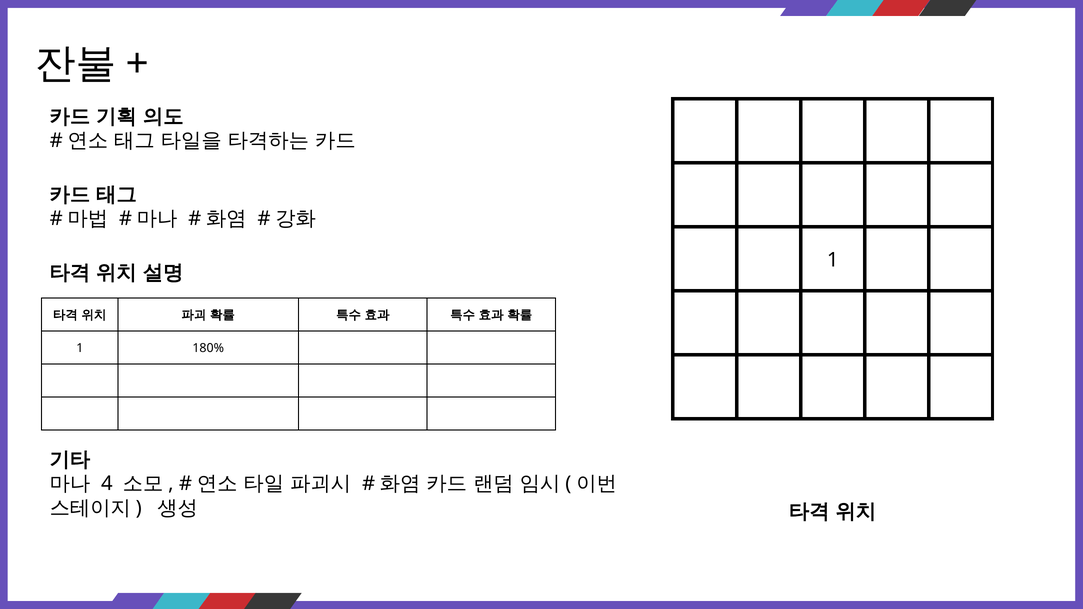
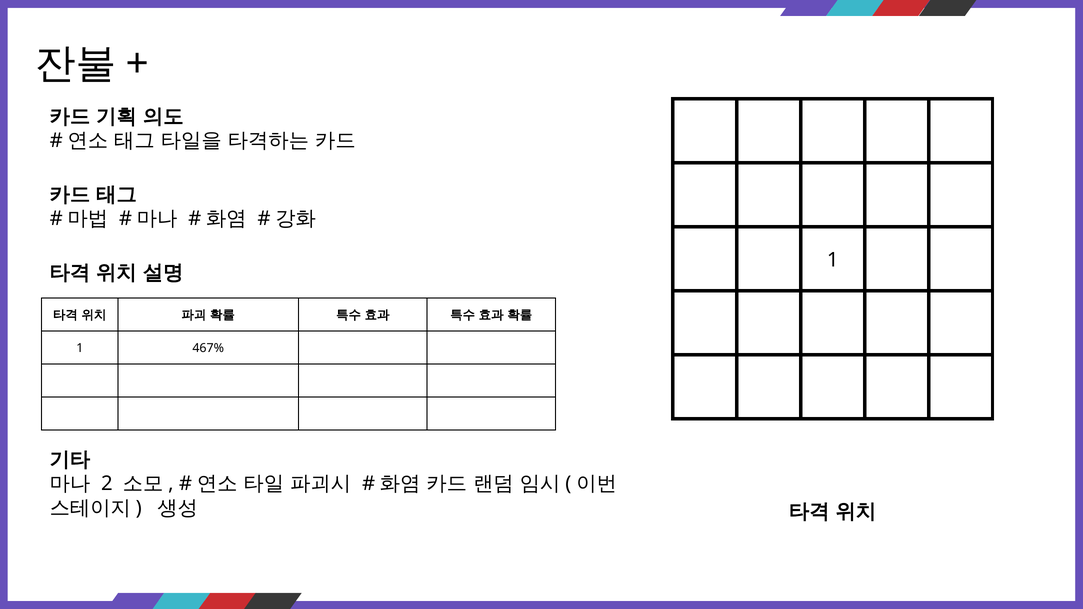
180%: 180% -> 467%
4: 4 -> 2
